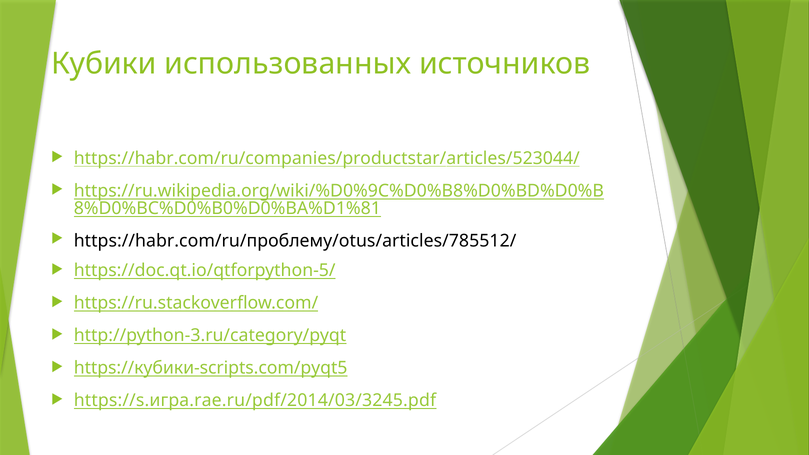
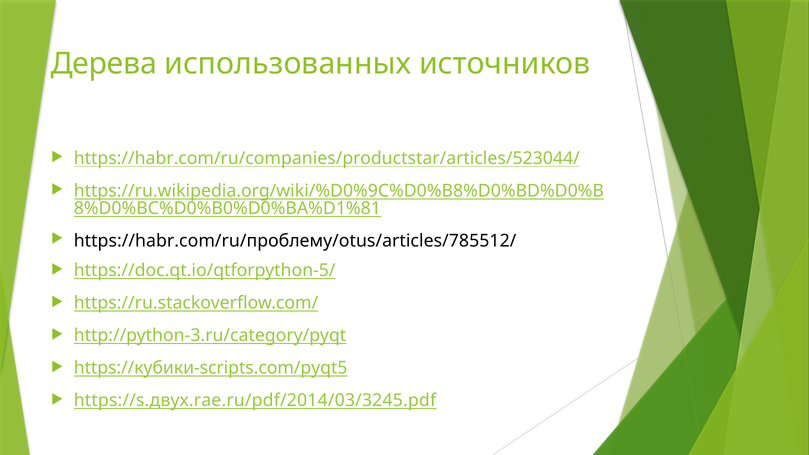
Кубики: Кубики -> Дерева
https://s.игра.rae.ru/pdf/2014/03/3245.pdf: https://s.игра.rae.ru/pdf/2014/03/3245.pdf -> https://s.двух.rae.ru/pdf/2014/03/3245.pdf
